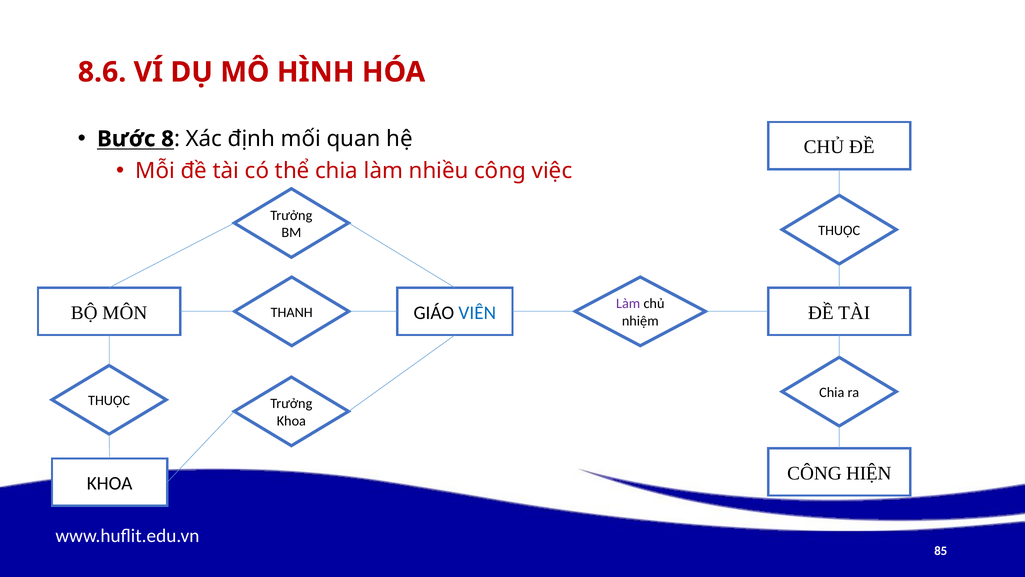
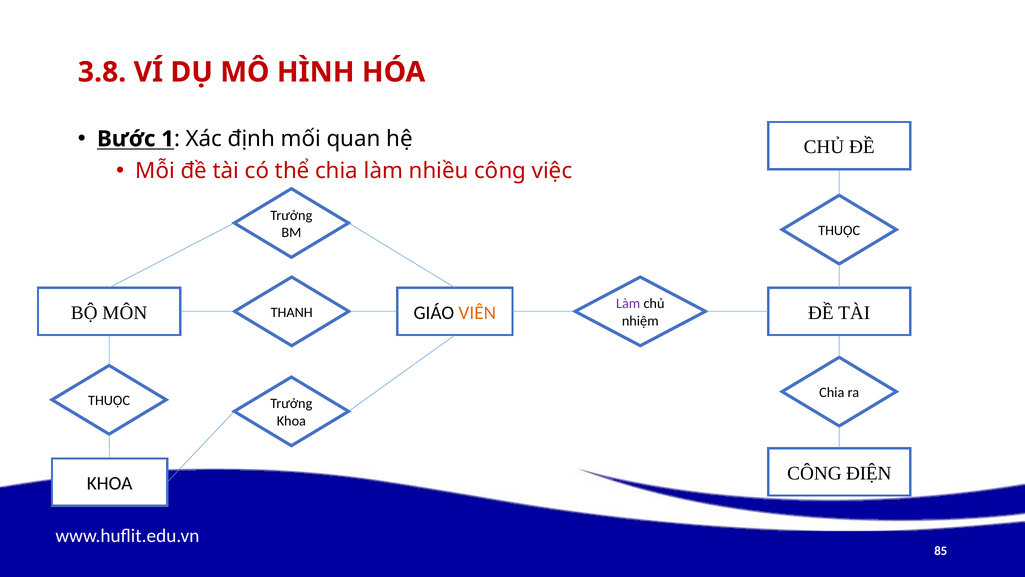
8.6: 8.6 -> 3.8
8: 8 -> 1
VIÊN colour: blue -> orange
HIỆN: HIỆN -> ĐIỆN
